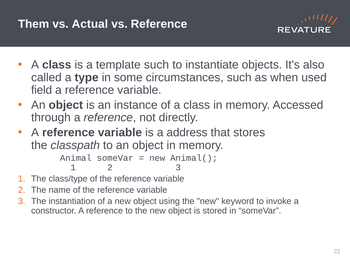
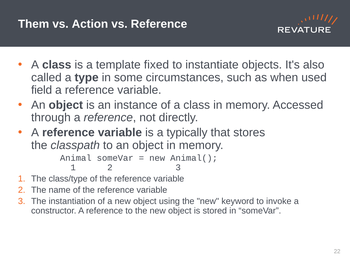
Actual: Actual -> Action
template such: such -> fixed
address: address -> typically
